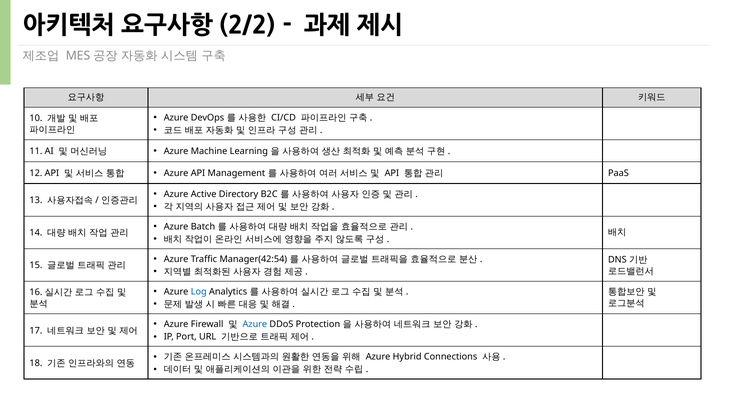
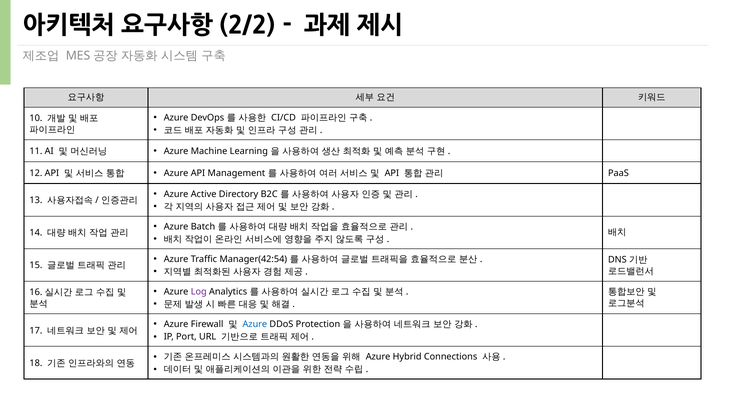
Log colour: blue -> purple
